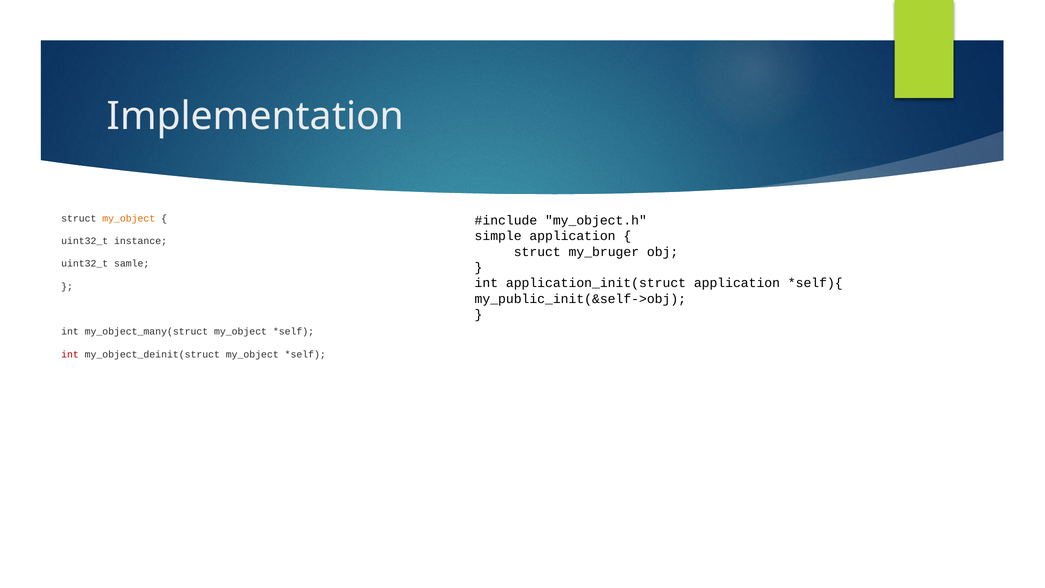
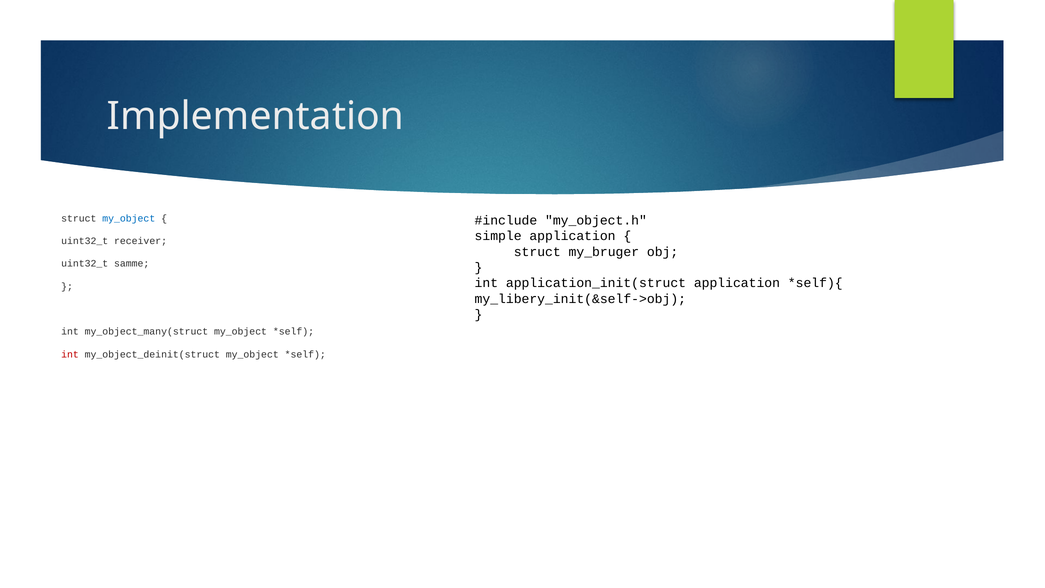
my_object at (129, 218) colour: orange -> blue
instance: instance -> receiver
samle: samle -> samme
my_public_init(&self->obj: my_public_init(&self->obj -> my_libery_init(&self->obj
